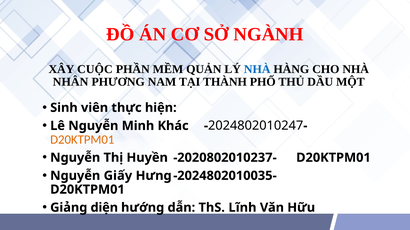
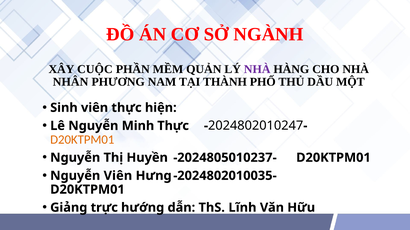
NHÀ at (257, 69) colour: blue -> purple
Minh Khác: Khác -> Thực
-2020802010237-: -2020802010237- -> -2024805010237-
Nguyễn Giấy: Giấy -> Viên
diện: diện -> trực
